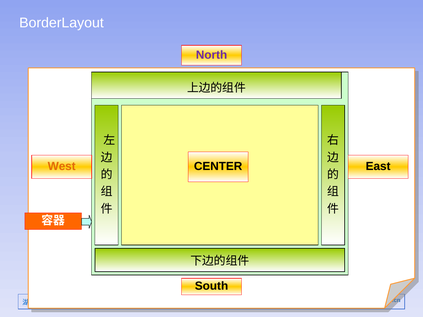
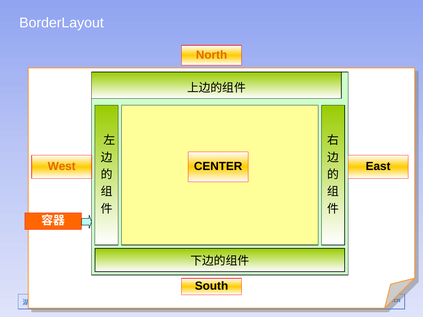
North colour: purple -> orange
